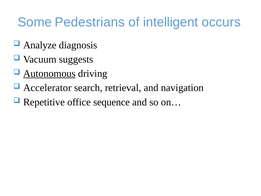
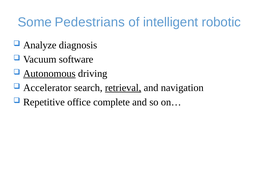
occurs: occurs -> robotic
suggests: suggests -> software
retrieval underline: none -> present
sequence: sequence -> complete
